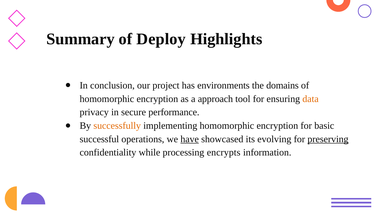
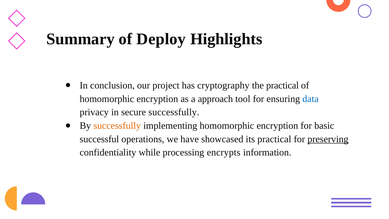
environments: environments -> cryptography
the domains: domains -> practical
data colour: orange -> blue
secure performance: performance -> successfully
have underline: present -> none
its evolving: evolving -> practical
